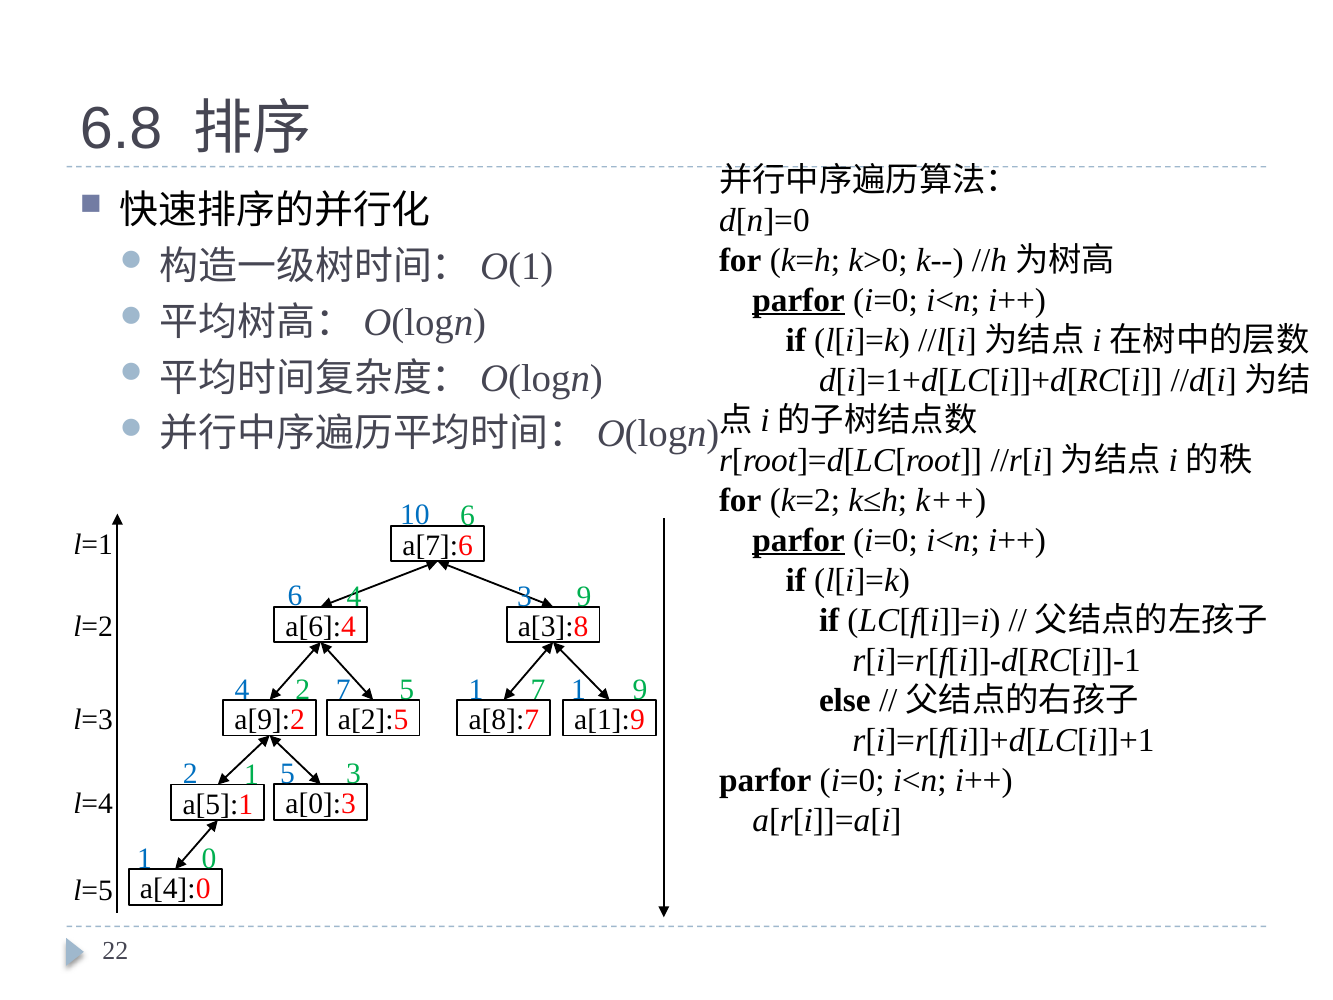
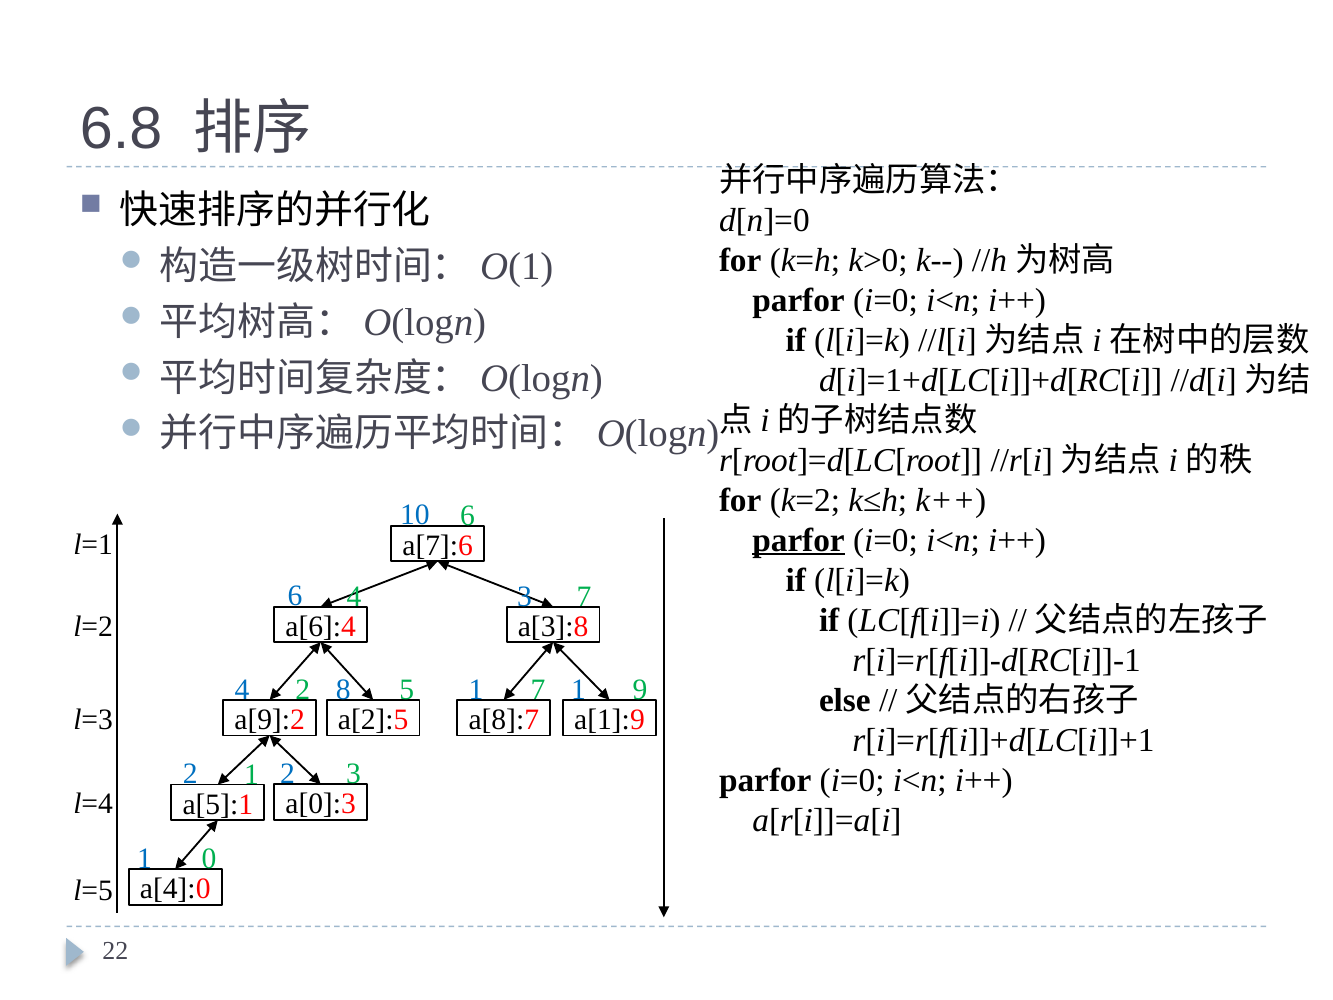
parfor at (799, 300) underline: present -> none
4 9: 9 -> 7
4 7: 7 -> 8
5 at (287, 773): 5 -> 2
